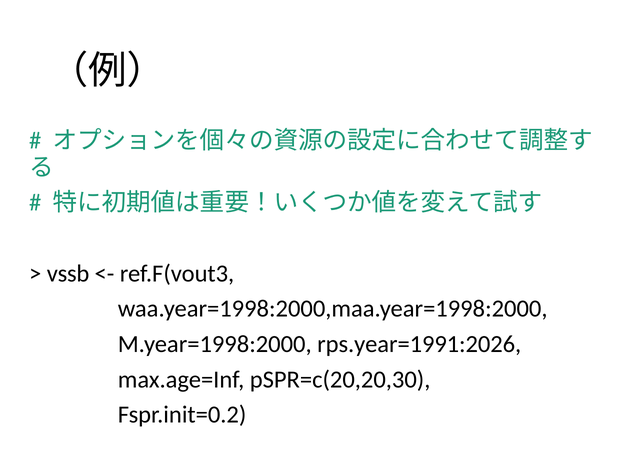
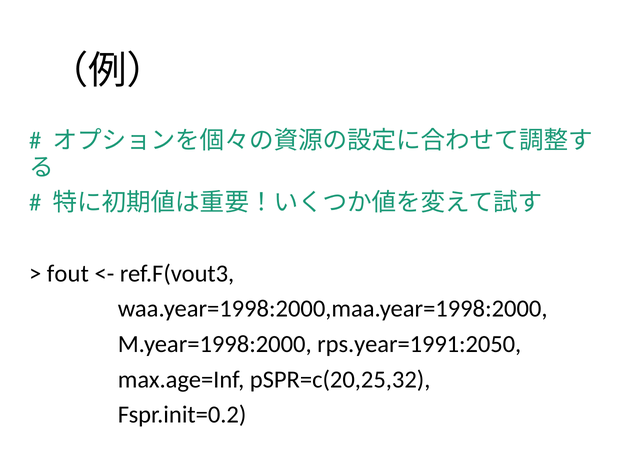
vssb: vssb -> fout
rps.year=1991:2026: rps.year=1991:2026 -> rps.year=1991:2050
pSPR=c(20,20,30: pSPR=c(20,20,30 -> pSPR=c(20,25,32
